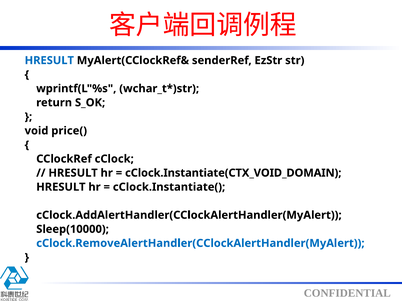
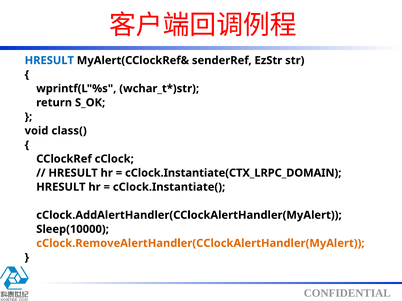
price(: price( -> class(
cClock.Instantiate(CTX_VOID_DOMAIN: cClock.Instantiate(CTX_VOID_DOMAIN -> cClock.Instantiate(CTX_LRPC_DOMAIN
cClock.RemoveAlertHandler(CClockAlertHandler(MyAlert colour: blue -> orange
